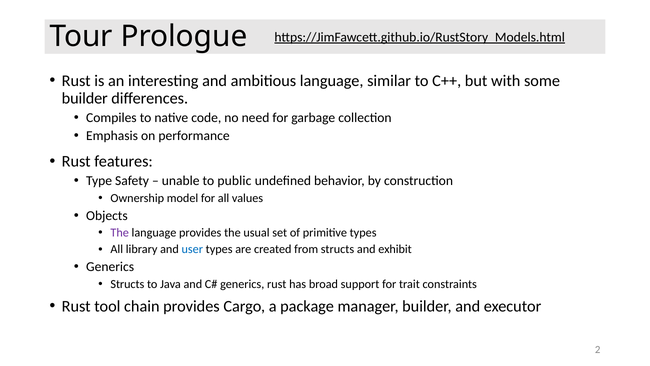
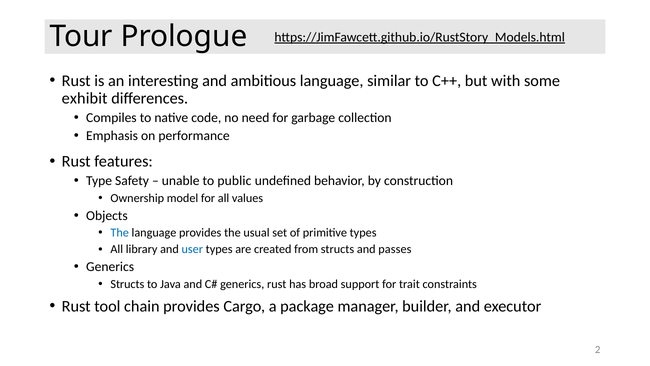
builder at (85, 98): builder -> exhibit
The at (120, 233) colour: purple -> blue
exhibit: exhibit -> passes
